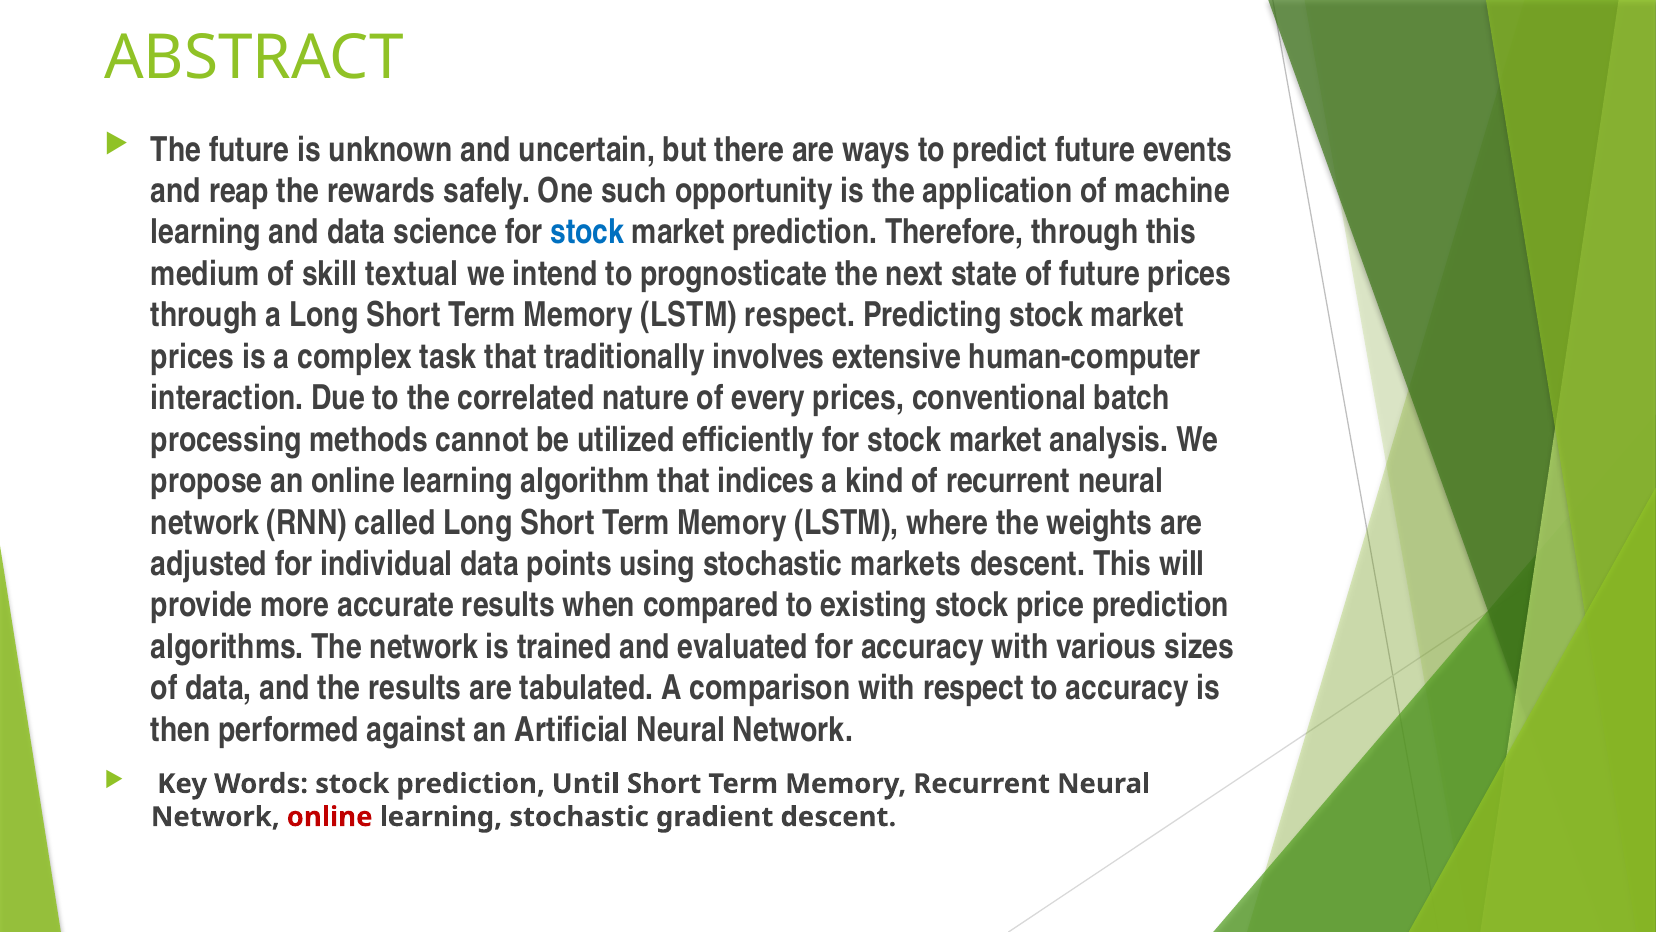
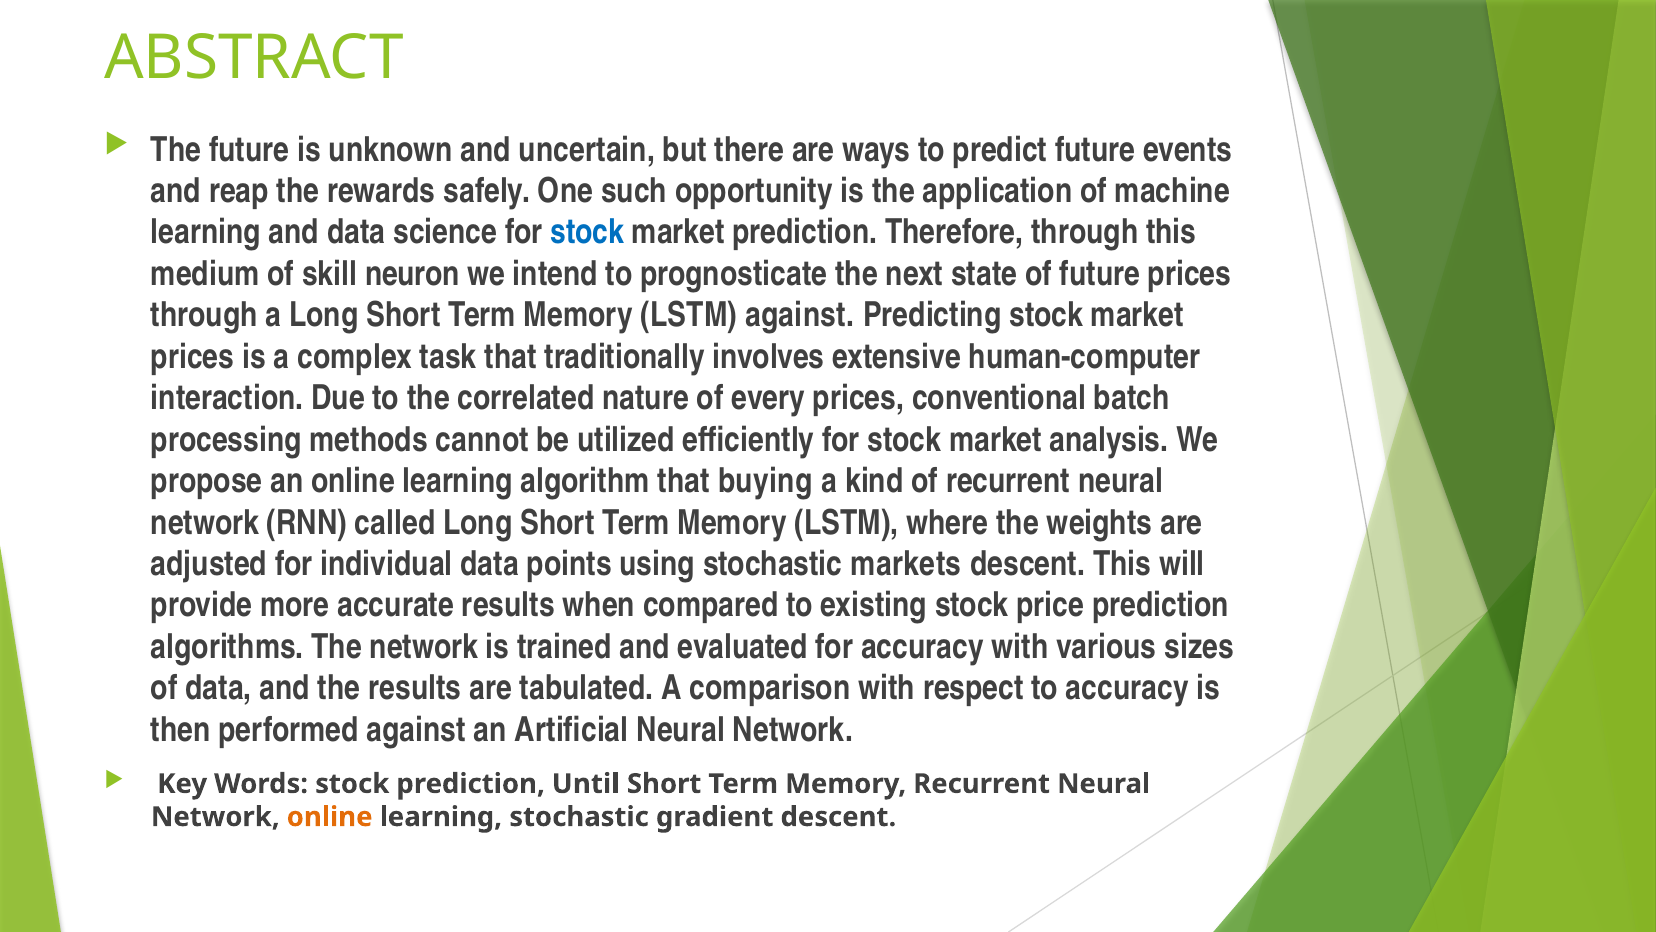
textual: textual -> neuron
LSTM respect: respect -> against
indices: indices -> buying
online at (330, 817) colour: red -> orange
